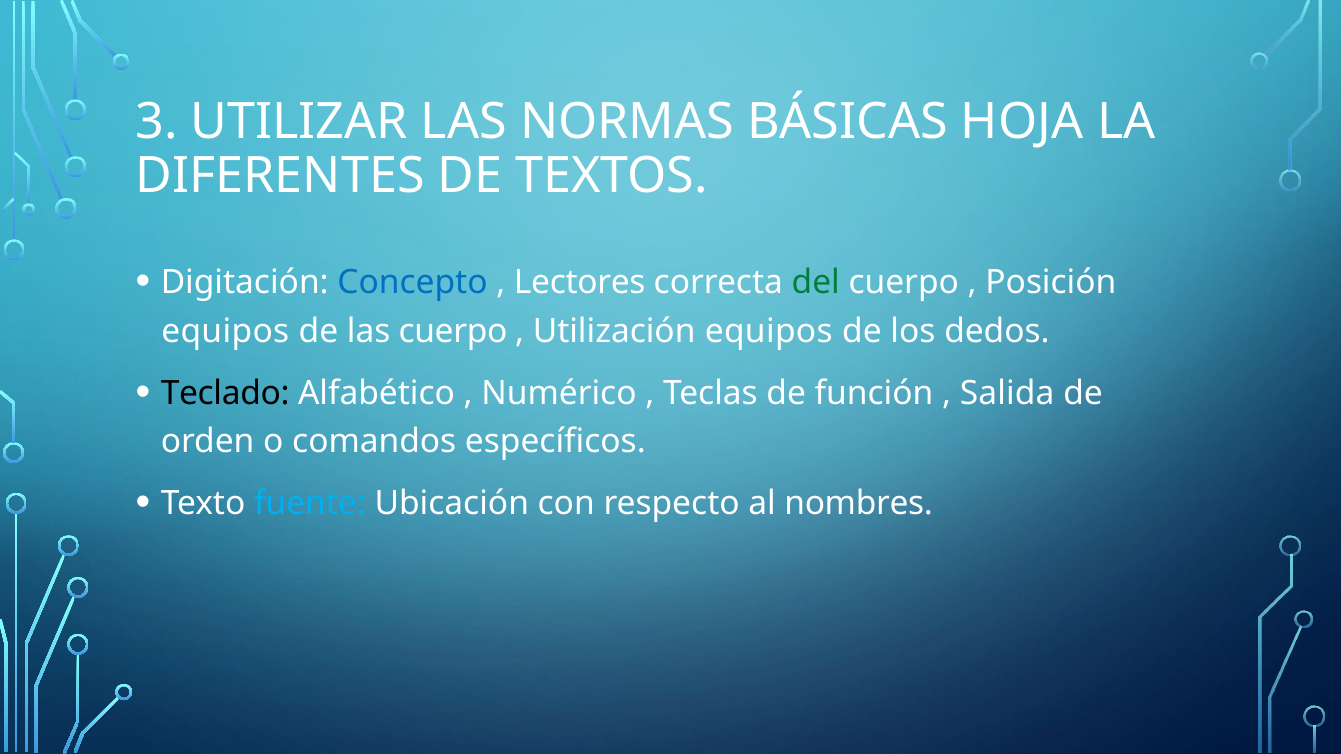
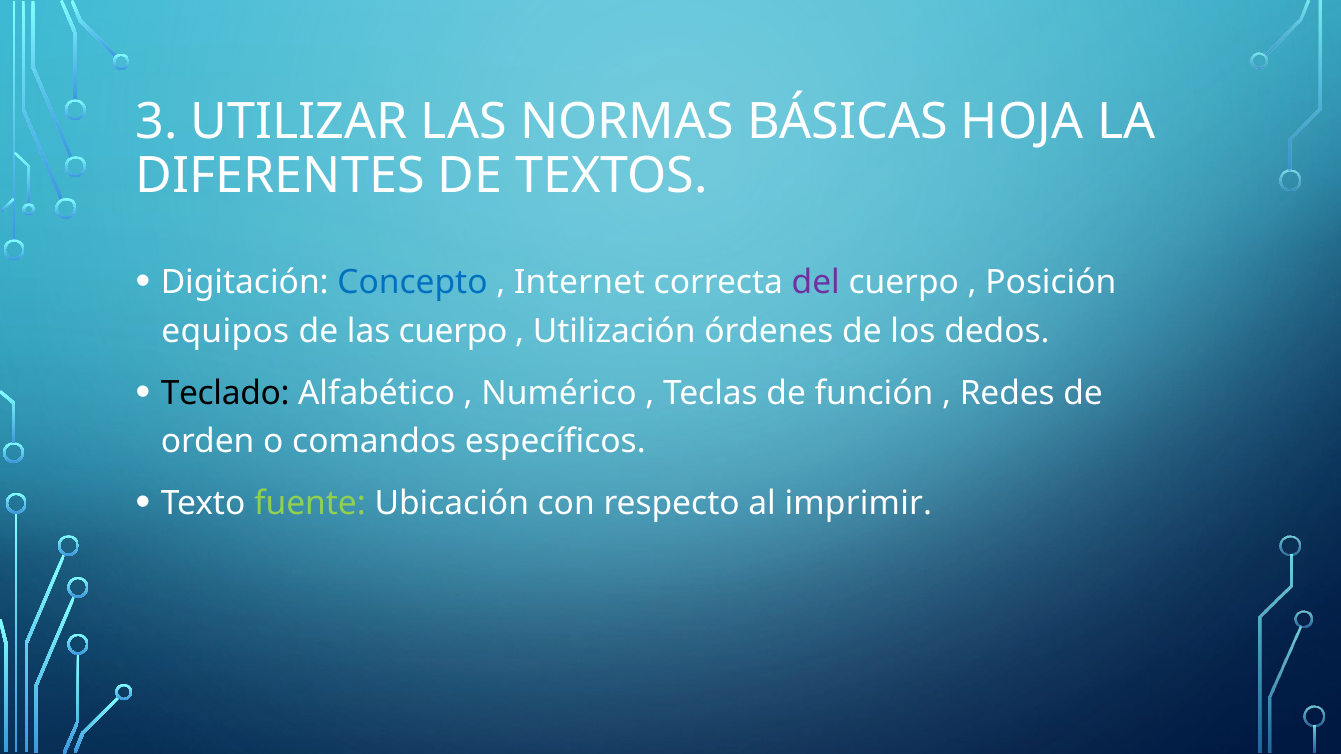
Lectores: Lectores -> Internet
del colour: green -> purple
Utilización equipos: equipos -> órdenes
Salida: Salida -> Redes
fuente colour: light blue -> light green
nombres: nombres -> imprimir
